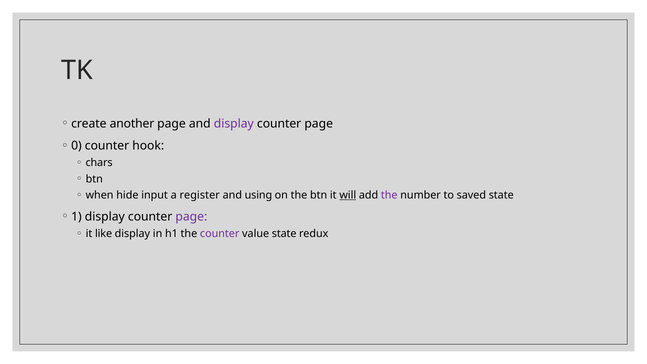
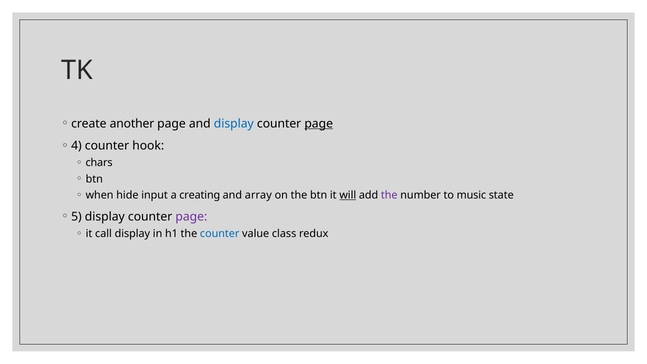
display at (234, 124) colour: purple -> blue
page at (319, 124) underline: none -> present
0: 0 -> 4
register: register -> creating
using: using -> array
saved: saved -> music
1: 1 -> 5
like: like -> call
counter at (220, 234) colour: purple -> blue
value state: state -> class
